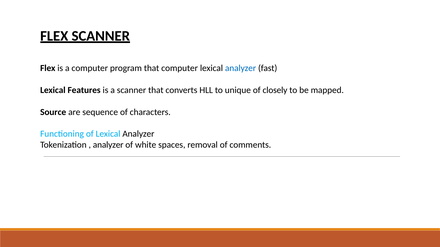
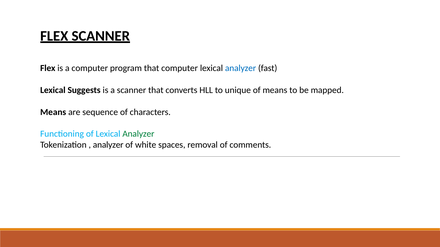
Features: Features -> Suggests
of closely: closely -> means
Source at (53, 112): Source -> Means
Analyzer at (138, 134) colour: black -> green
